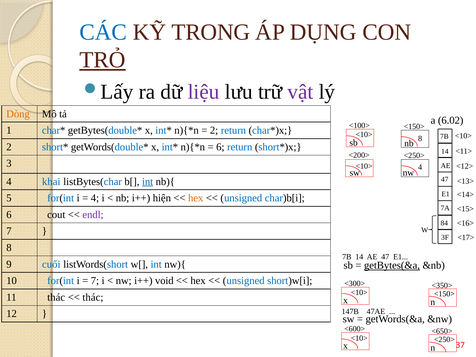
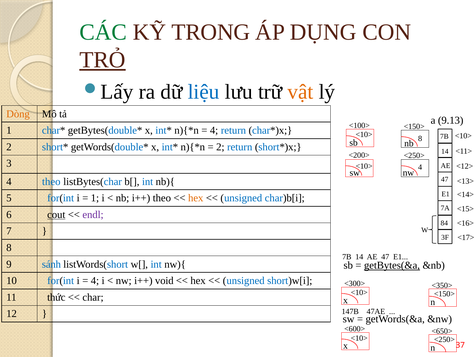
CÁC colour: blue -> green
liệu colour: purple -> blue
vật colour: purple -> orange
6.02: 6.02 -> 9.13
2 at (214, 130): 2 -> 4
6 at (220, 147): 6 -> 2
4 khai: khai -> theo
int at (148, 182) underline: present -> none
4 at (95, 198): 4 -> 1
i++ hiện: hiện -> theo
cout underline: none -> present
cuối: cuối -> sánh
7 at (95, 281): 7 -> 4
11 thác: thác -> thức
thác at (93, 297): thác -> char
